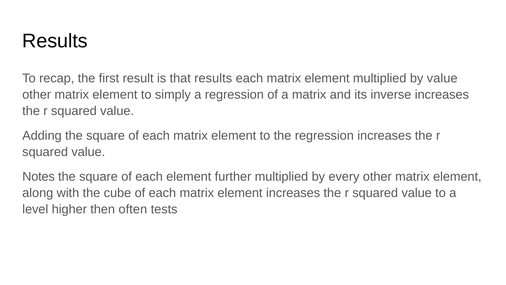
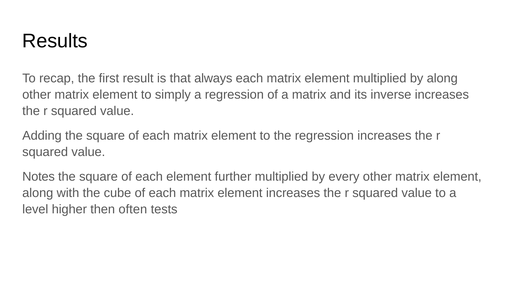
that results: results -> always
by value: value -> along
